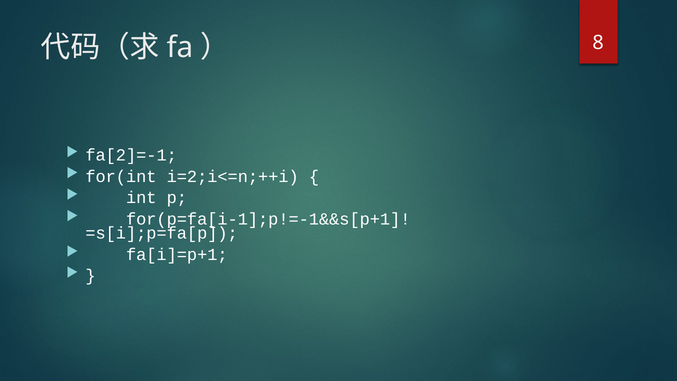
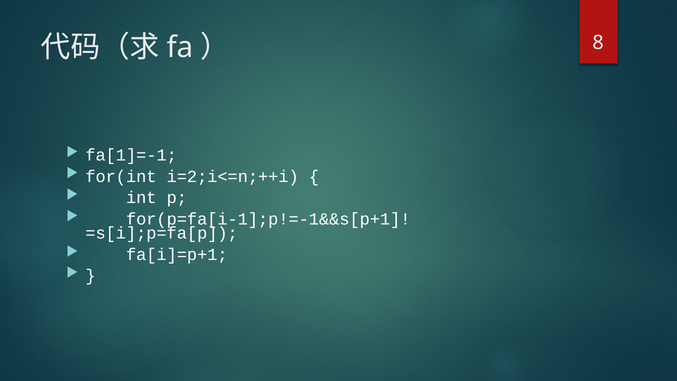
fa[2]=-1: fa[2]=-1 -> fa[1]=-1
